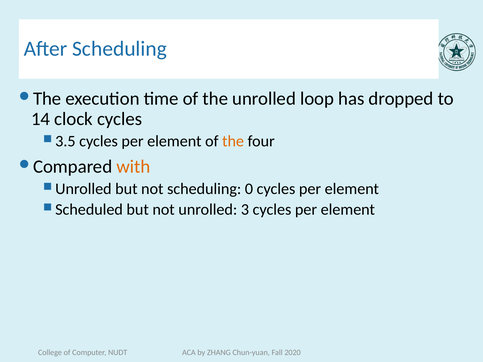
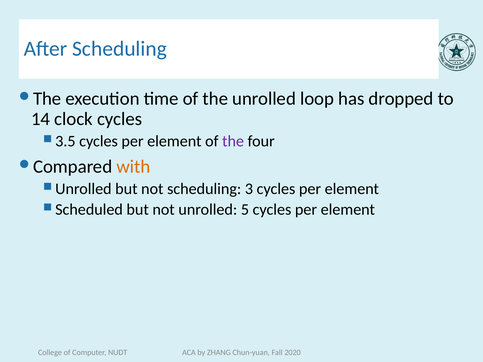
the at (233, 141) colour: orange -> purple
0: 0 -> 3
3: 3 -> 5
